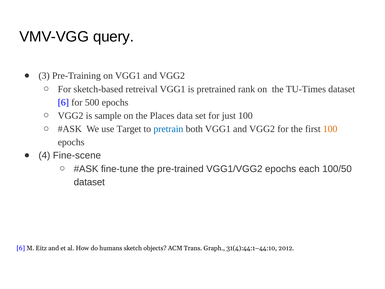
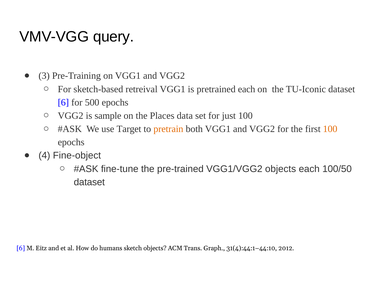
pretrained rank: rank -> each
TU-Times: TU-Times -> TU-Iconic
pretrain colour: blue -> orange
Fine-scene: Fine-scene -> Fine-object
VGG1/VGG2 epochs: epochs -> objects
